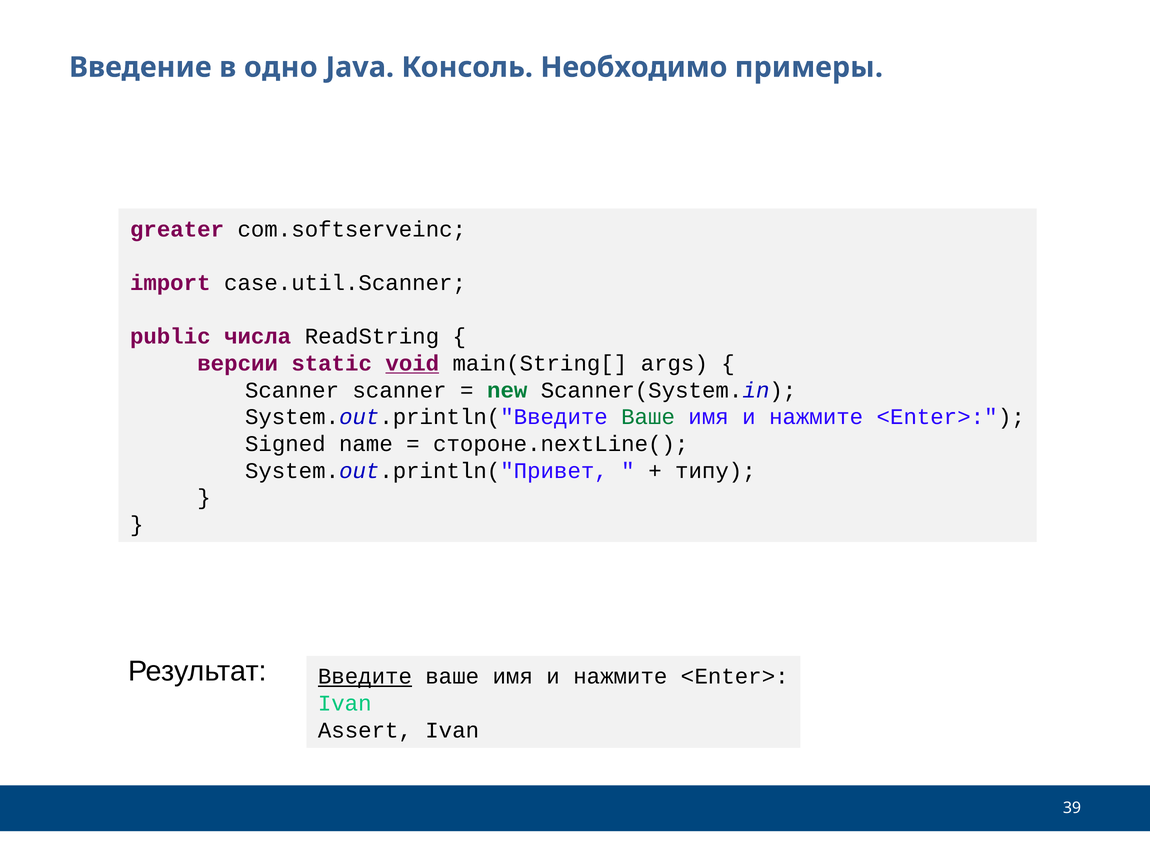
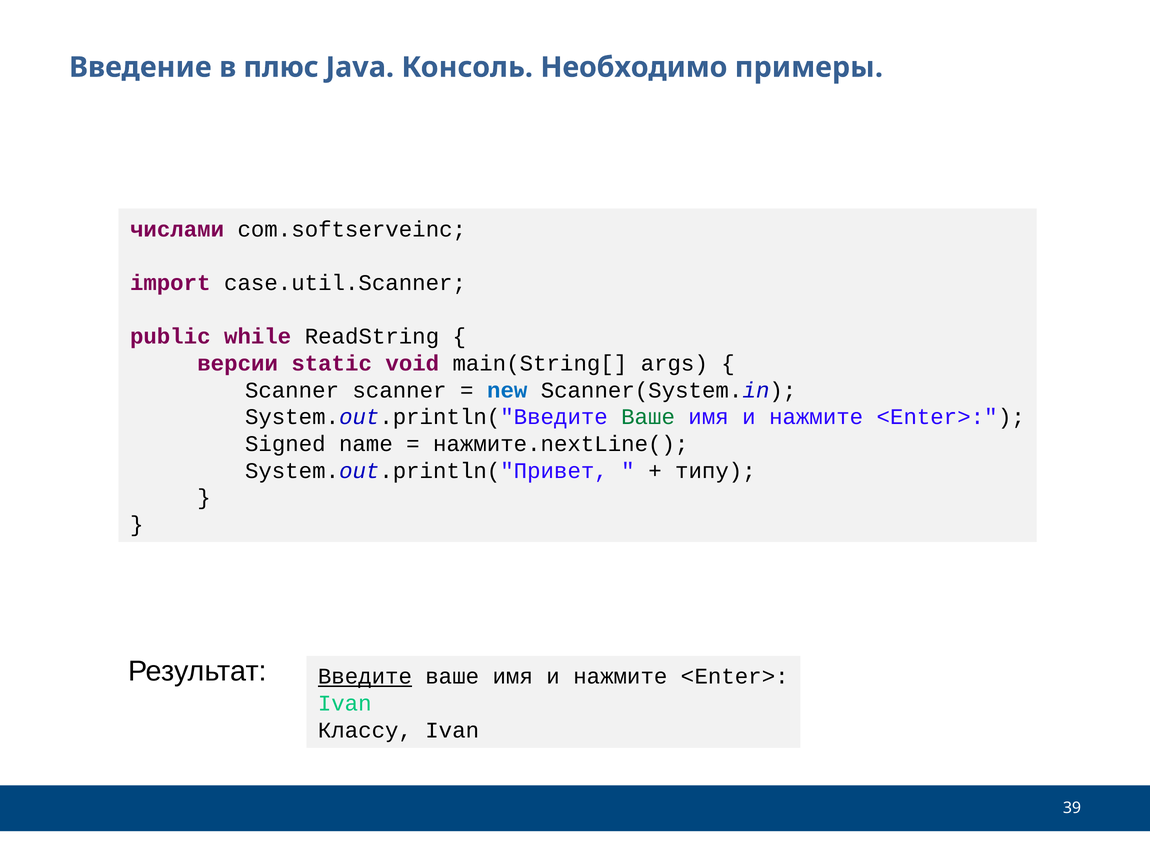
одно: одно -> плюс
greater: greater -> числами
числа: числа -> while
void underline: present -> none
new colour: green -> blue
стороне.nextLine(: стороне.nextLine( -> нажмите.nextLine(
Assert: Assert -> Классу
